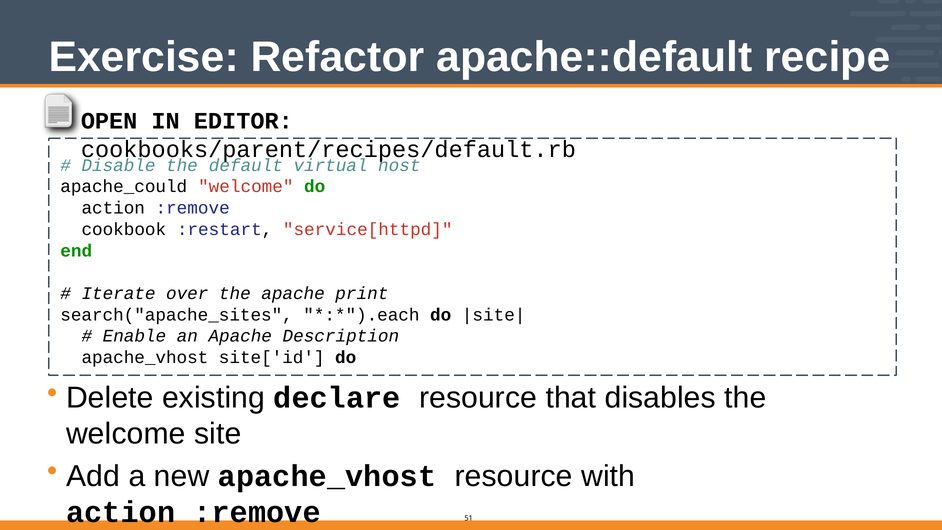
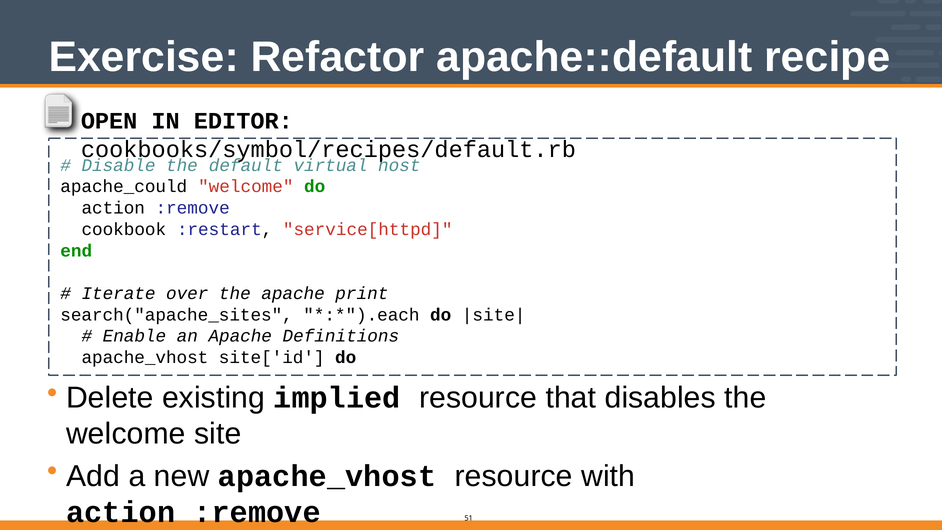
cookbooks/parent/recipes/default.rb: cookbooks/parent/recipes/default.rb -> cookbooks/symbol/recipes/default.rb
Description: Description -> Definitions
declare: declare -> implied
